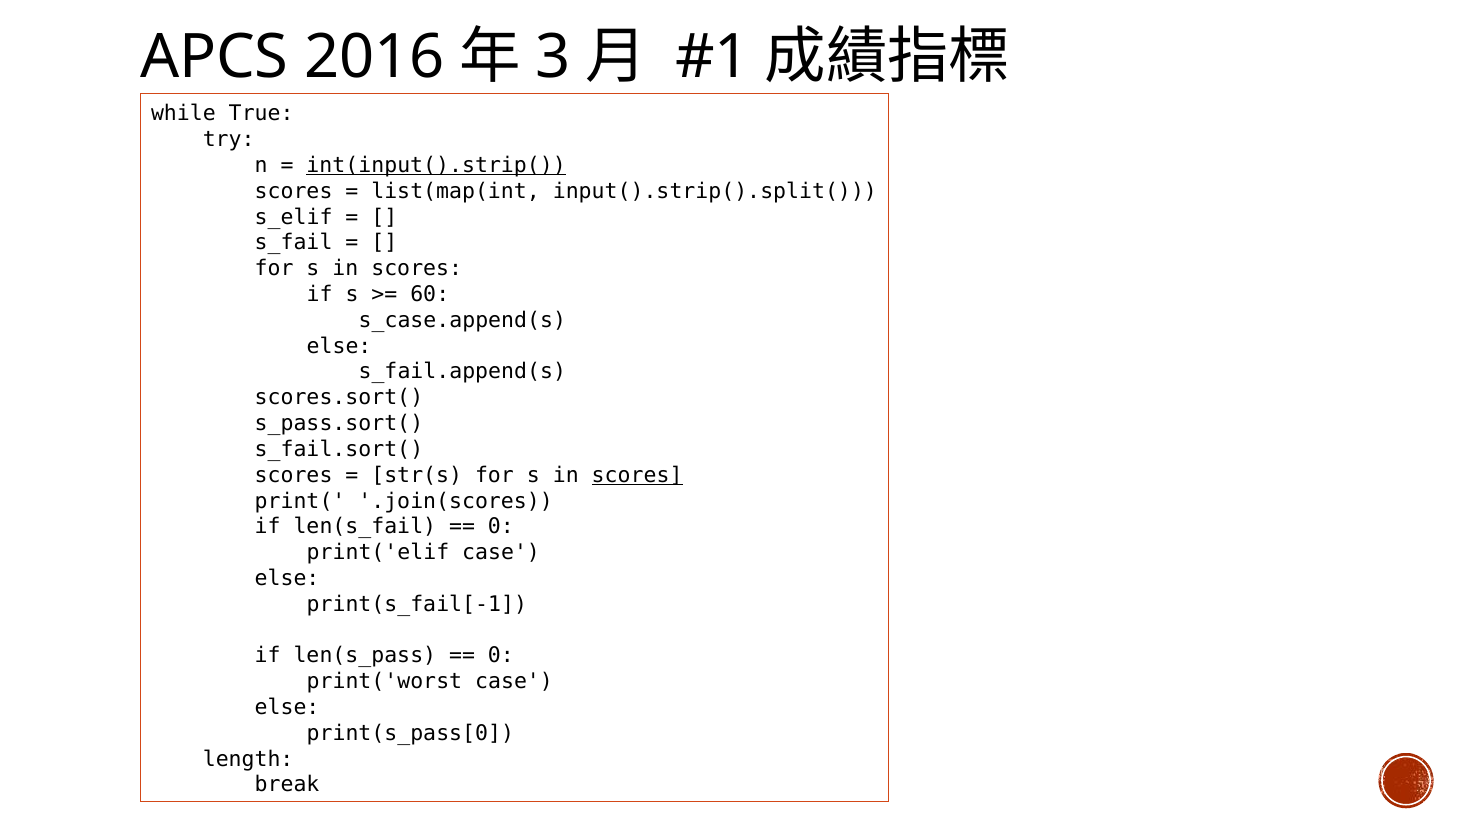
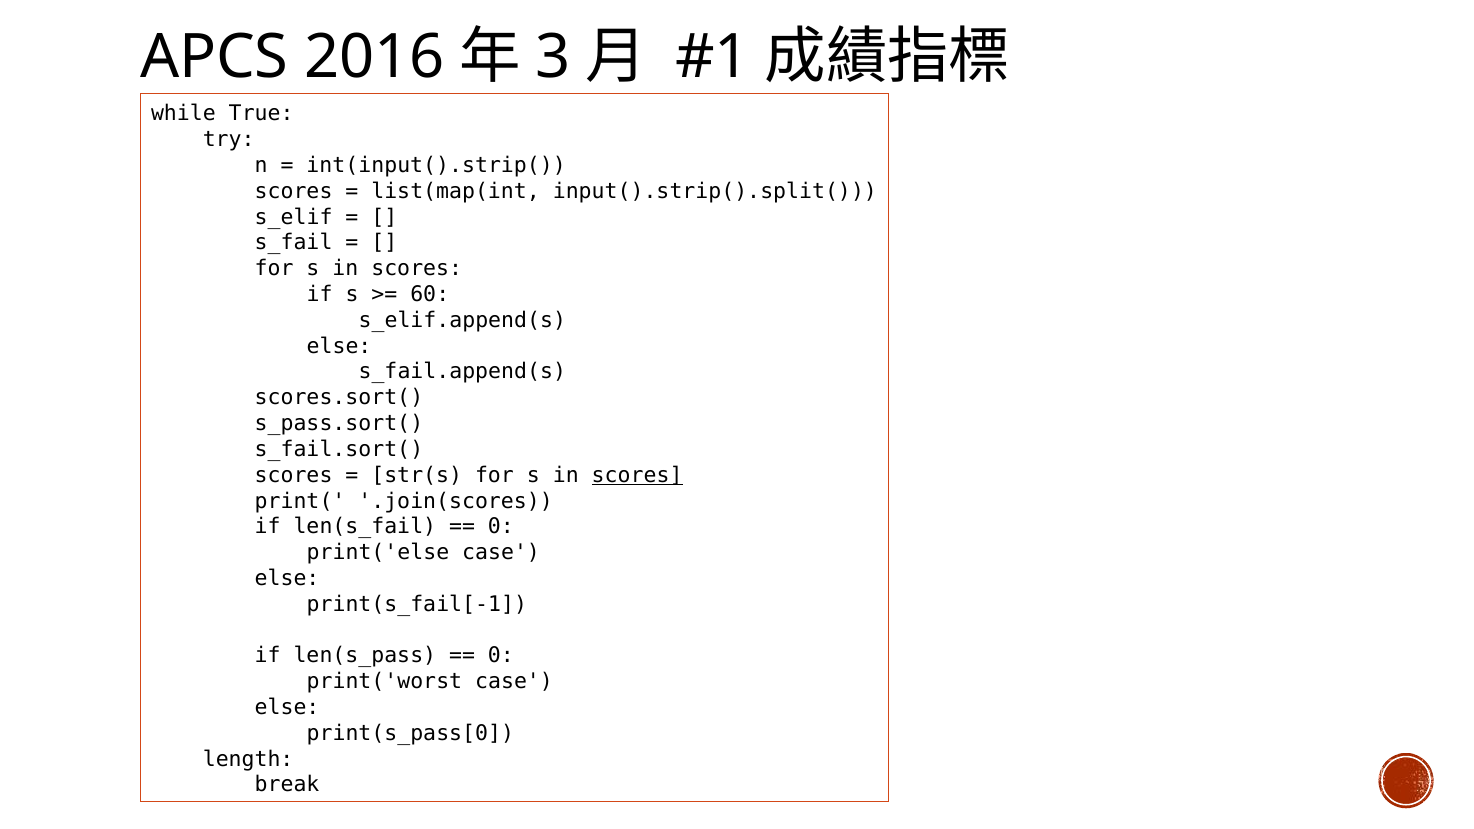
int(input().strip( underline: present -> none
s_case.append(s: s_case.append(s -> s_elif.append(s
print('elif: print('elif -> print('else
